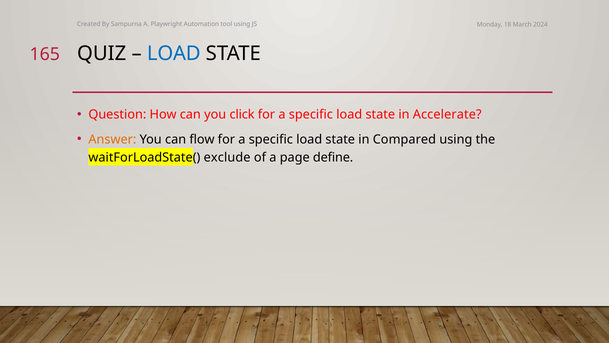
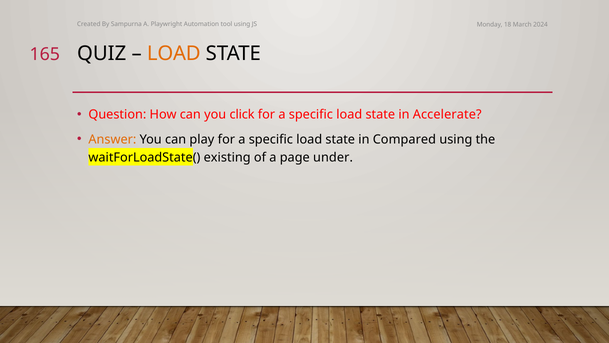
LOAD at (174, 53) colour: blue -> orange
flow: flow -> play
exclude: exclude -> existing
define: define -> under
